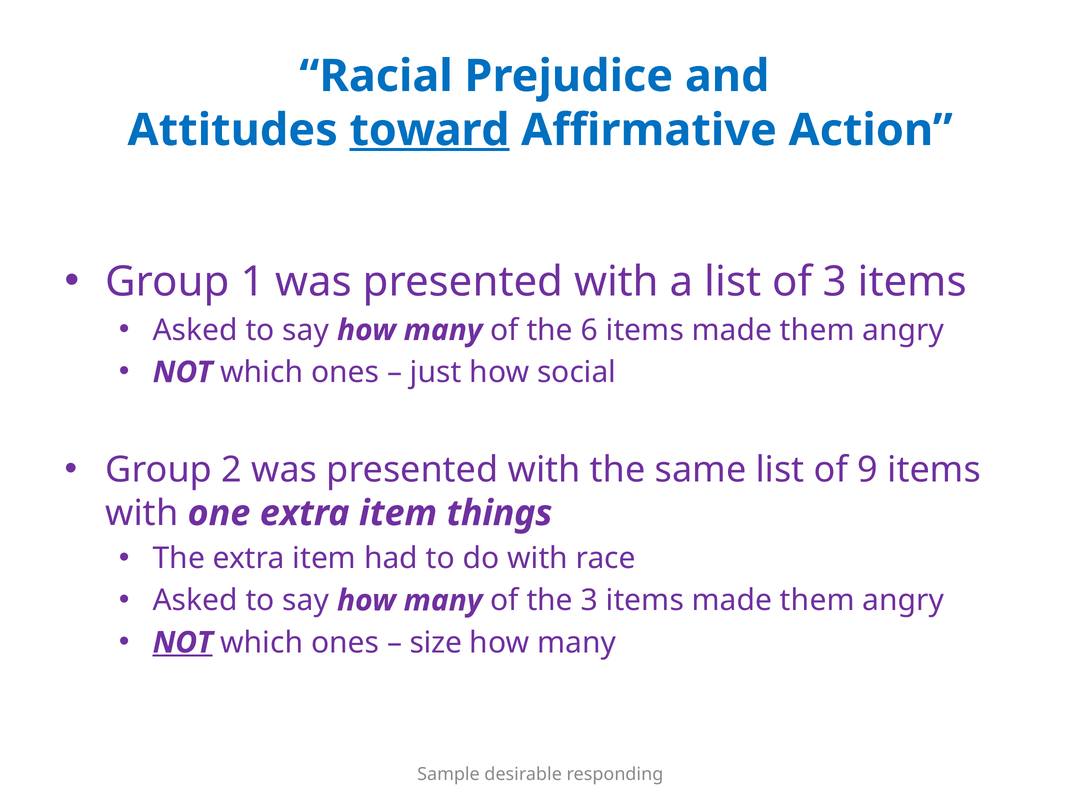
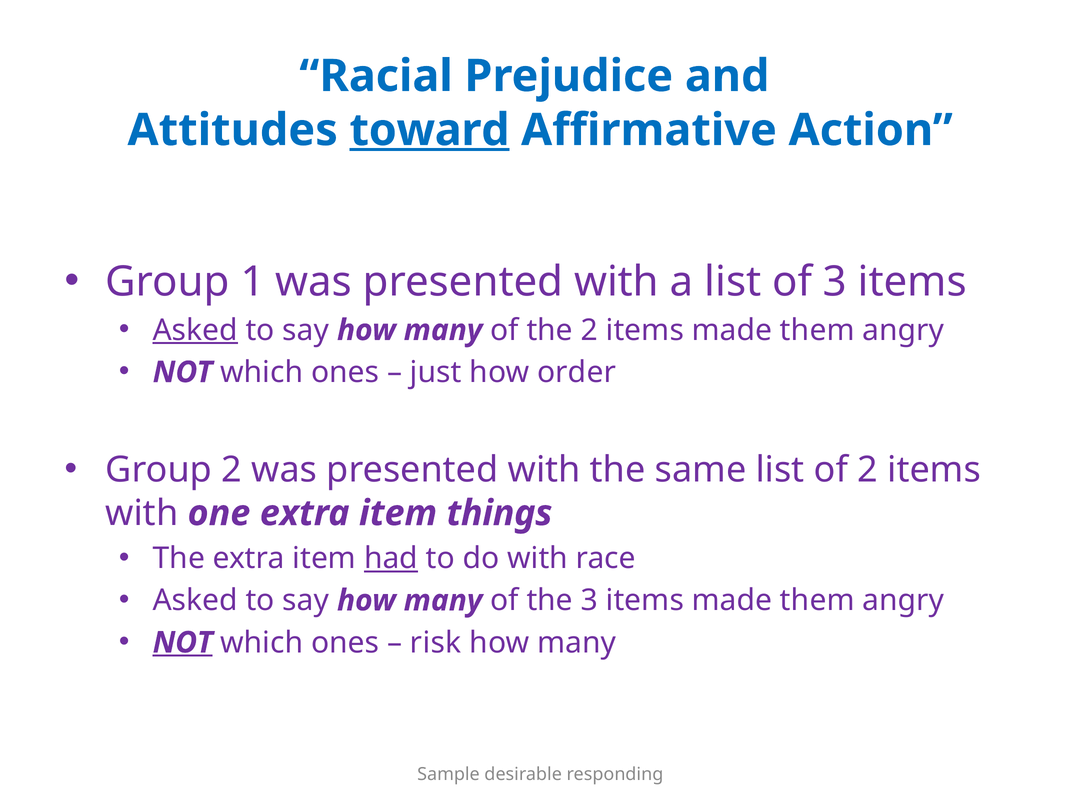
Asked at (195, 330) underline: none -> present
the 6: 6 -> 2
social: social -> order
of 9: 9 -> 2
had underline: none -> present
size: size -> risk
